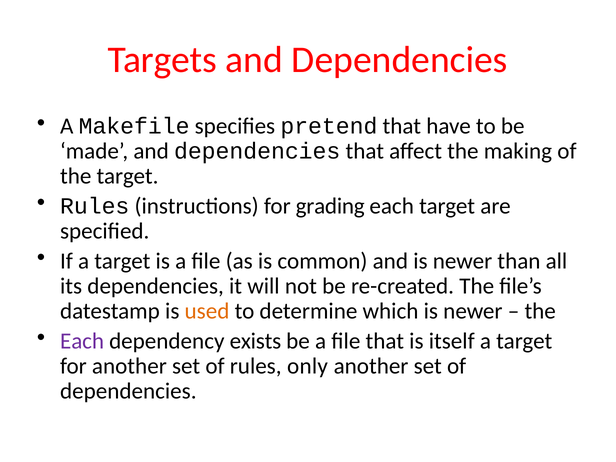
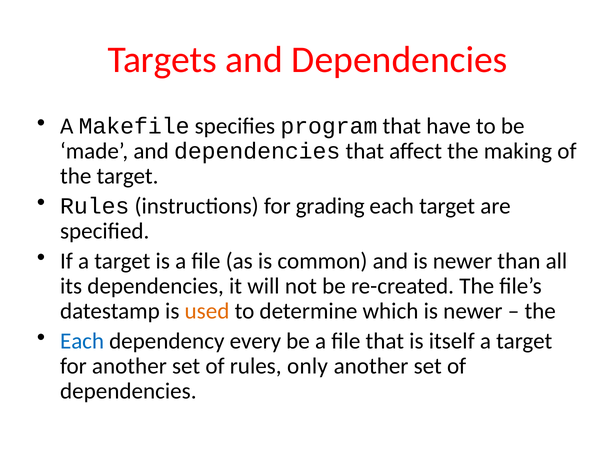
pretend: pretend -> program
Each at (82, 341) colour: purple -> blue
exists: exists -> every
